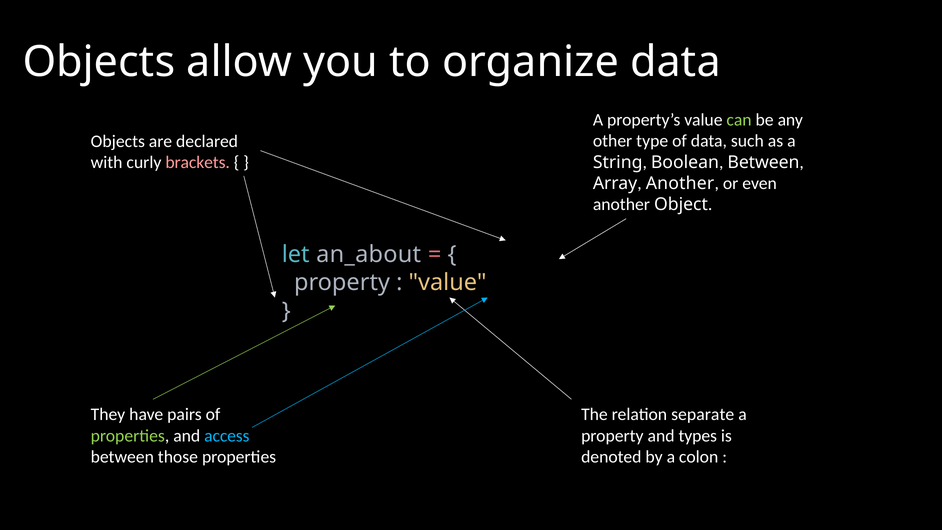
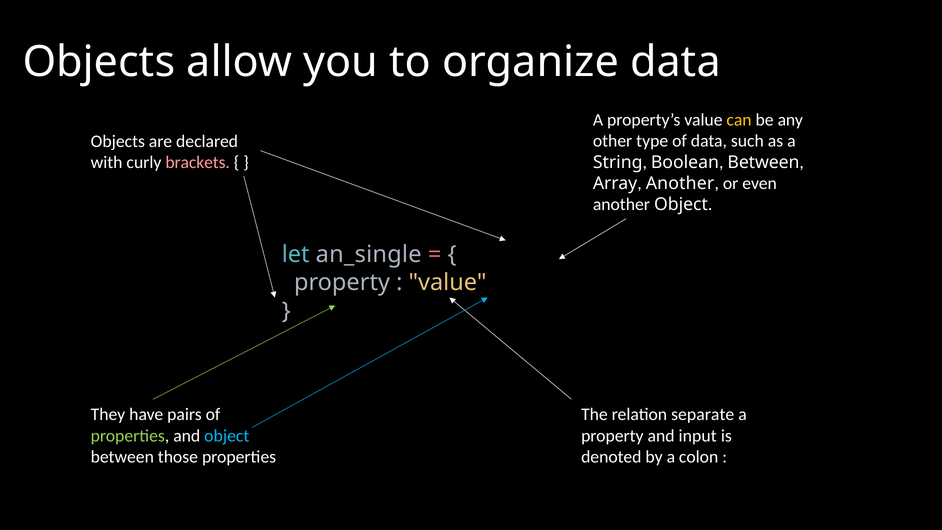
can colour: light green -> yellow
an_about: an_about -> an_single
and access: access -> object
types: types -> input
